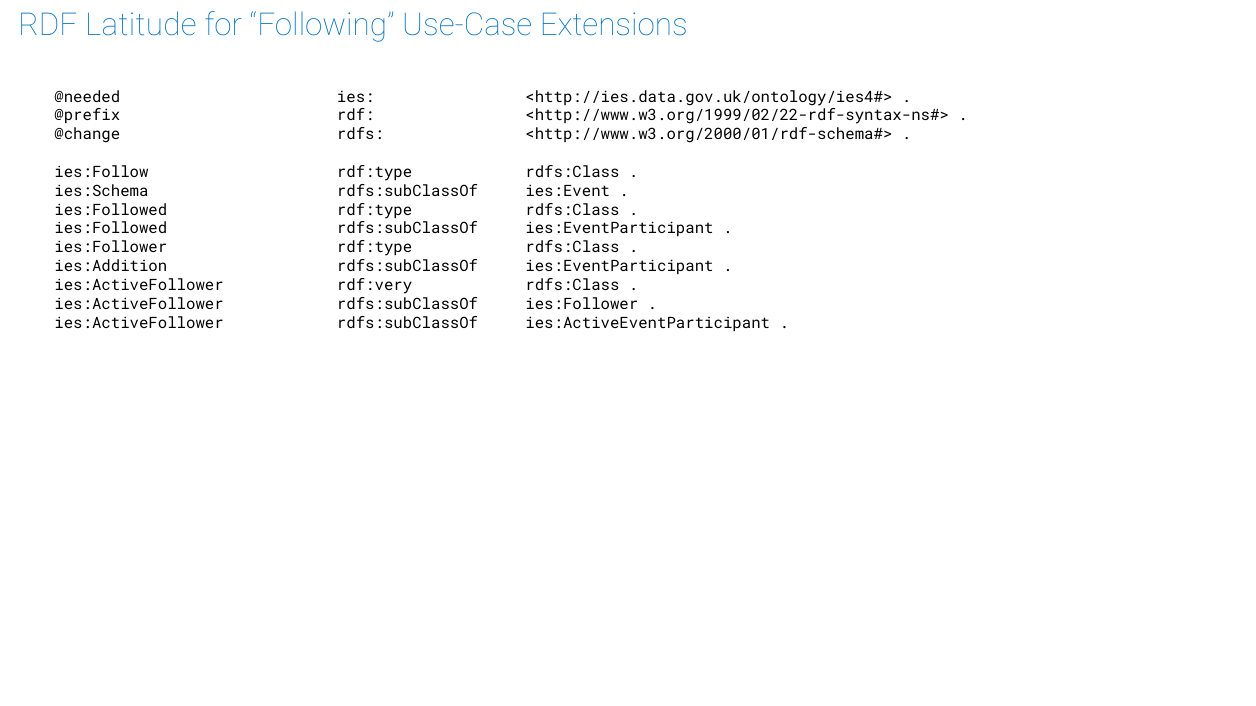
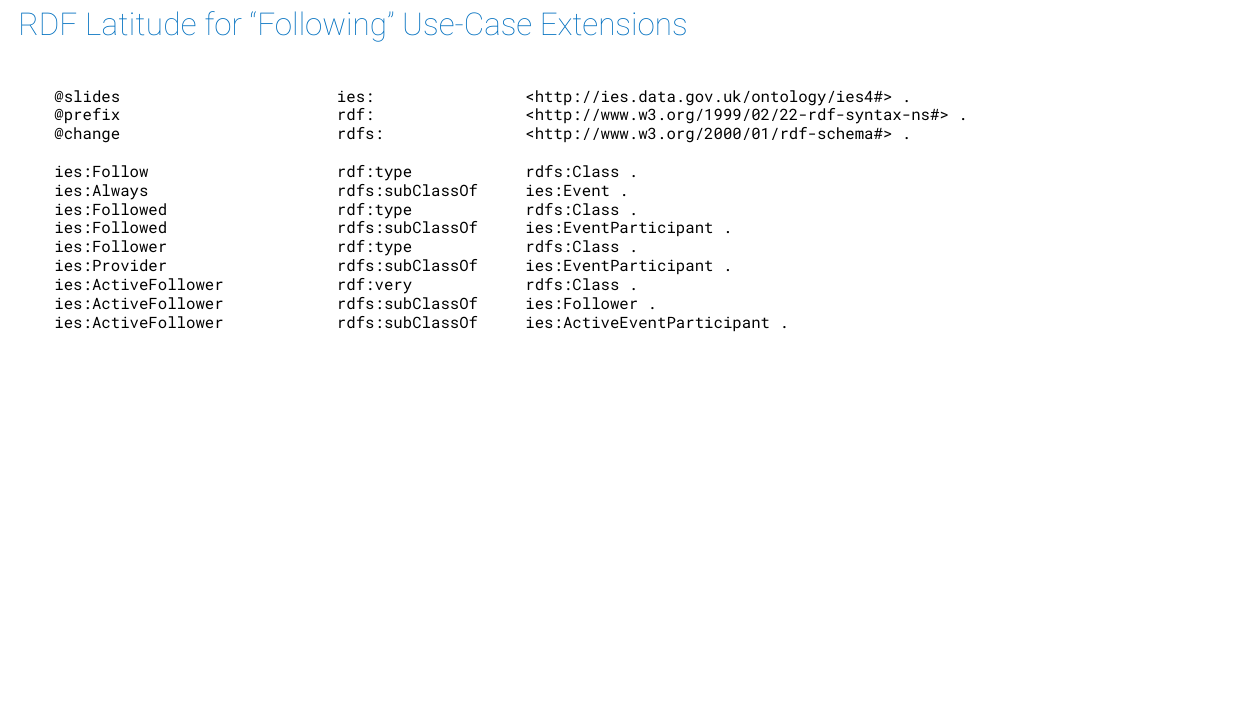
@needed: @needed -> @slides
ies:Schema: ies:Schema -> ies:Always
ies:Addition: ies:Addition -> ies:Provider
